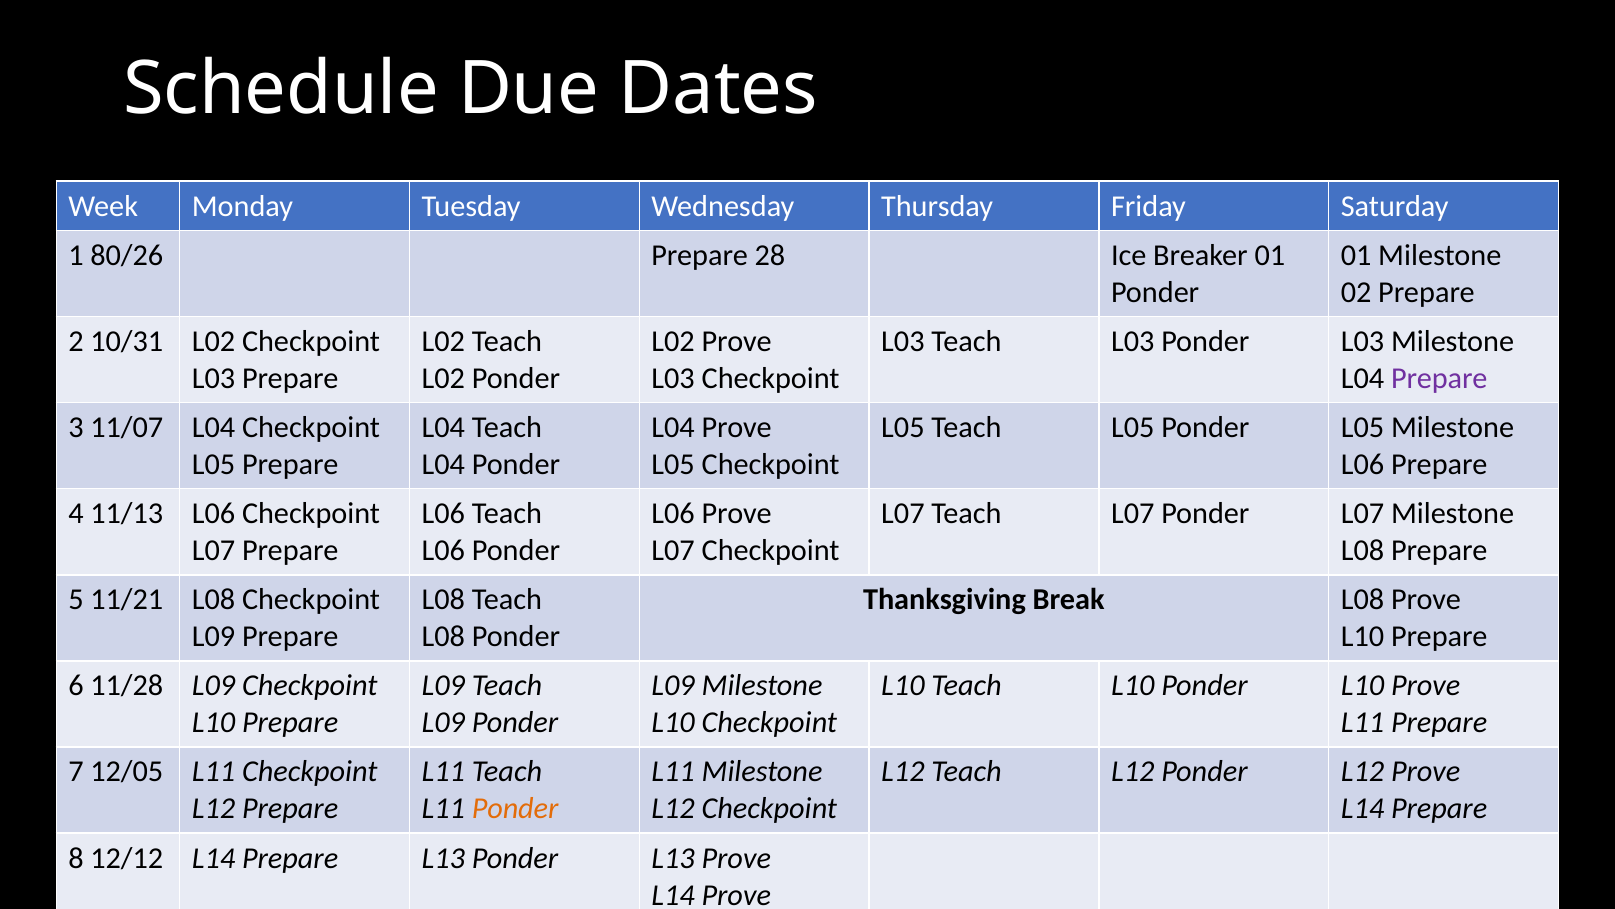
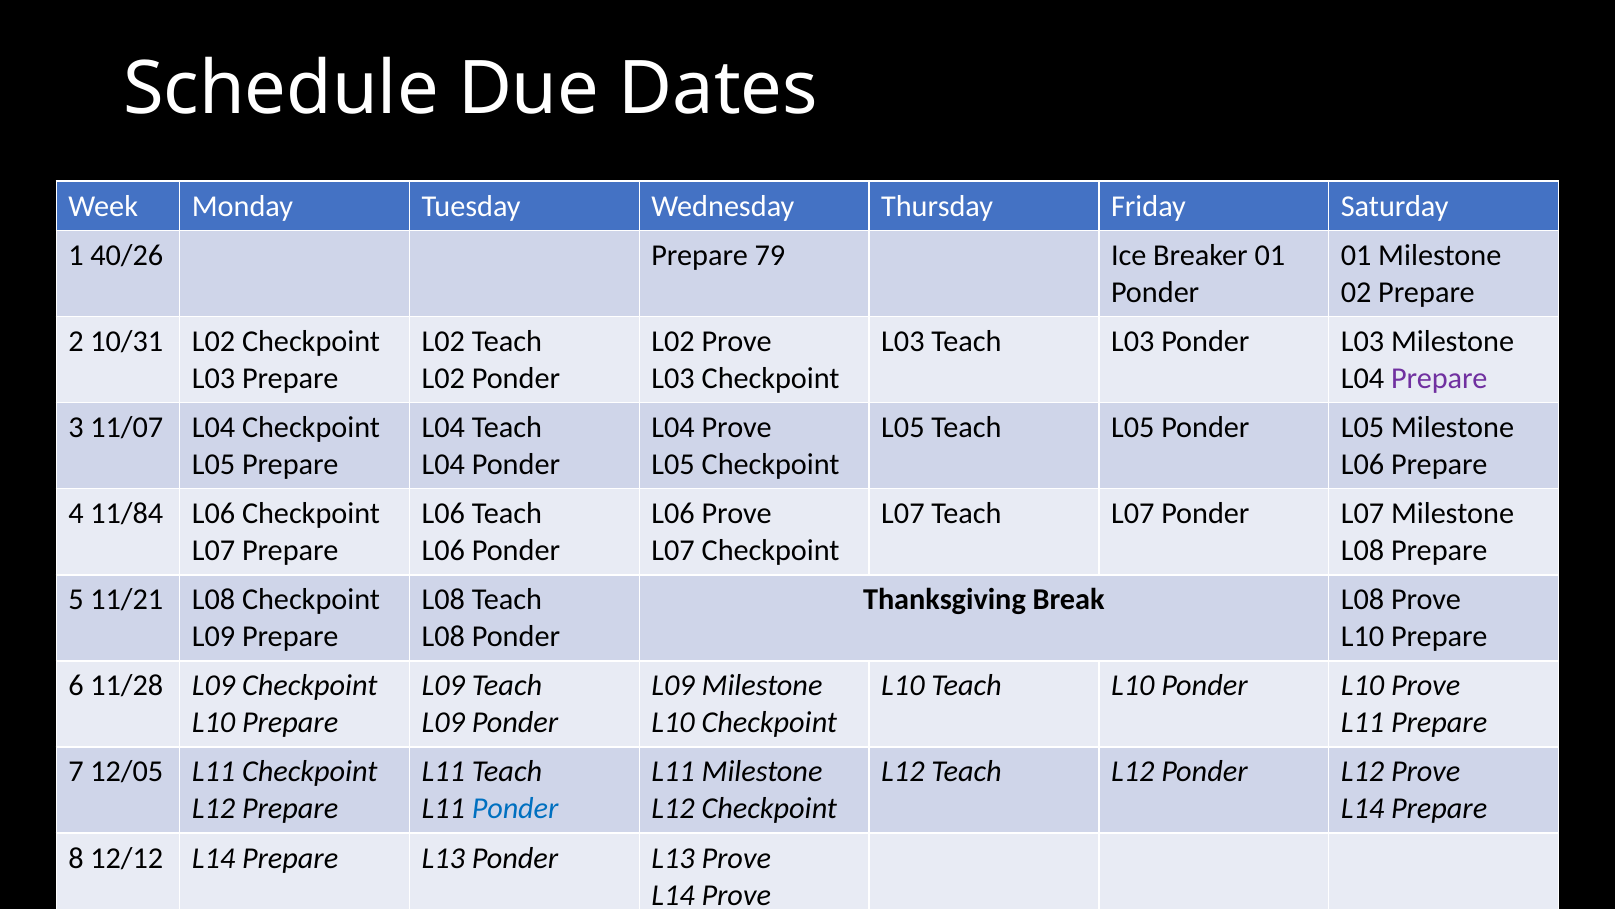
80/26: 80/26 -> 40/26
28: 28 -> 79
11/13: 11/13 -> 11/84
Ponder at (515, 808) colour: orange -> blue
